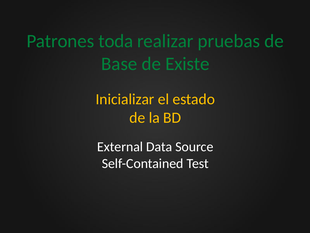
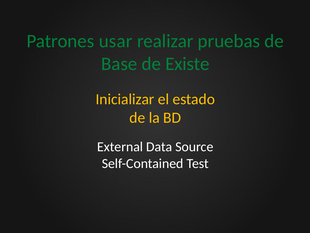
toda: toda -> usar
